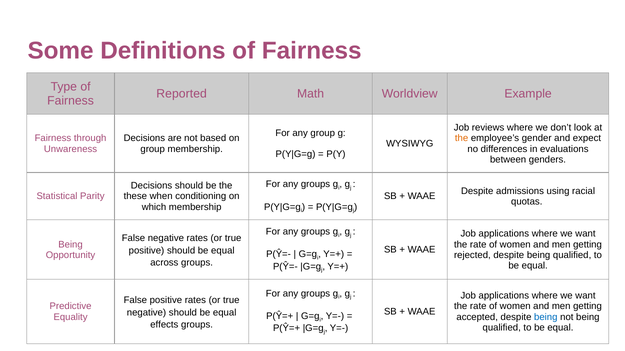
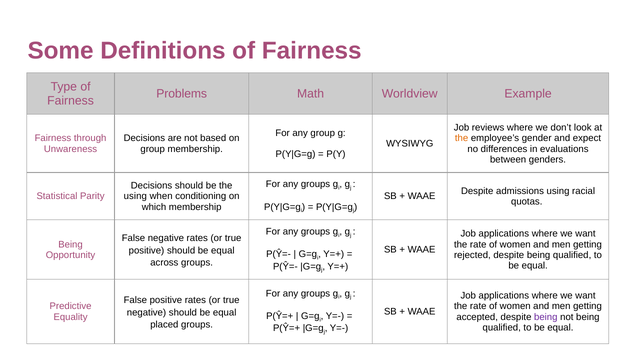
Reported: Reported -> Problems
these at (135, 197): these -> using
being at (546, 317) colour: blue -> purple
effects: effects -> placed
